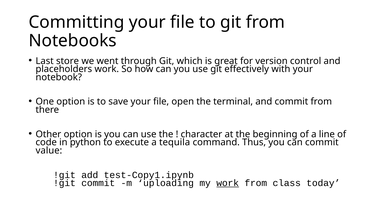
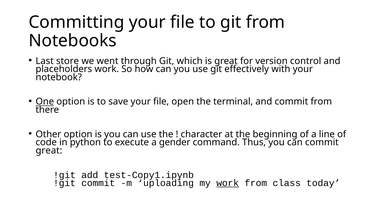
One underline: none -> present
tequila: tequila -> gender
value at (49, 150): value -> great
